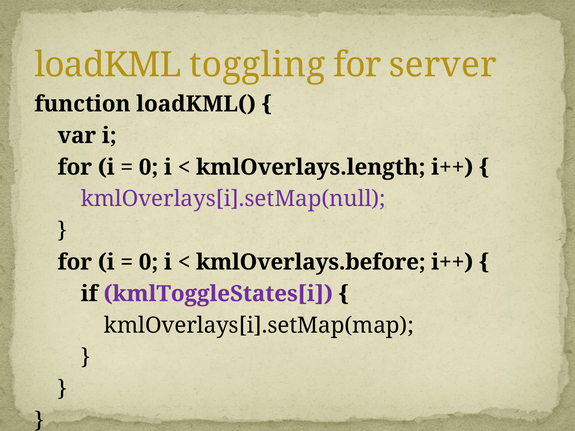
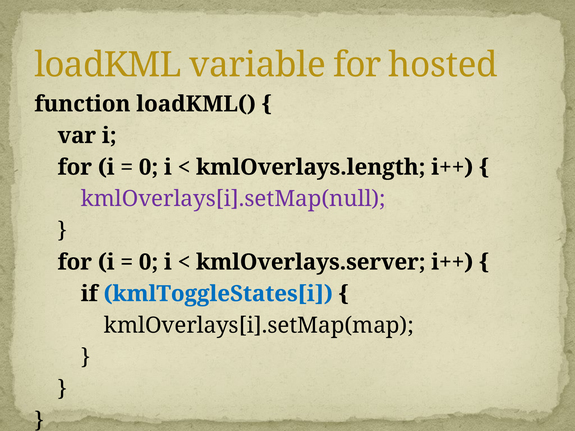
toggling: toggling -> variable
server: server -> hosted
kmlOverlays.before: kmlOverlays.before -> kmlOverlays.server
kmlToggleStates[i colour: purple -> blue
